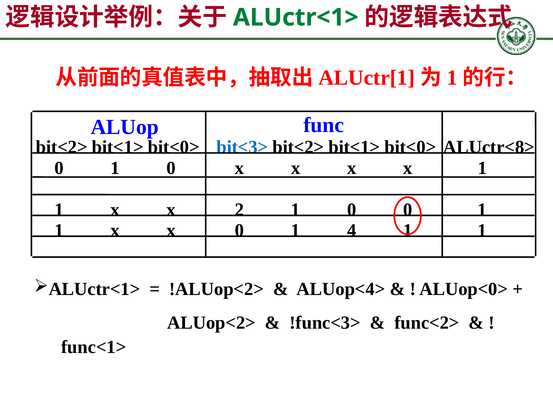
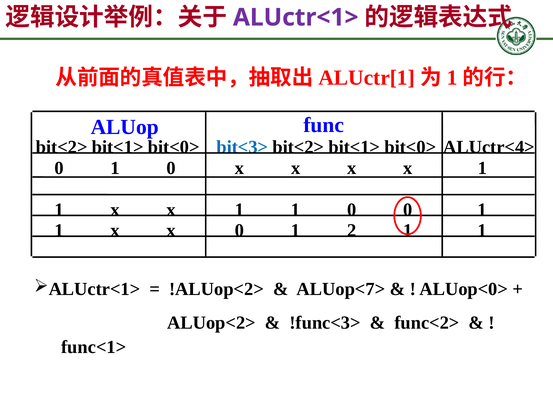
ALUctr<1> colour: green -> purple
ALUctr<8>: ALUctr<8> -> ALUctr<4>
1 x x 2: 2 -> 1
4: 4 -> 2
ALUop<4>: ALUop<4> -> ALUop<7>
